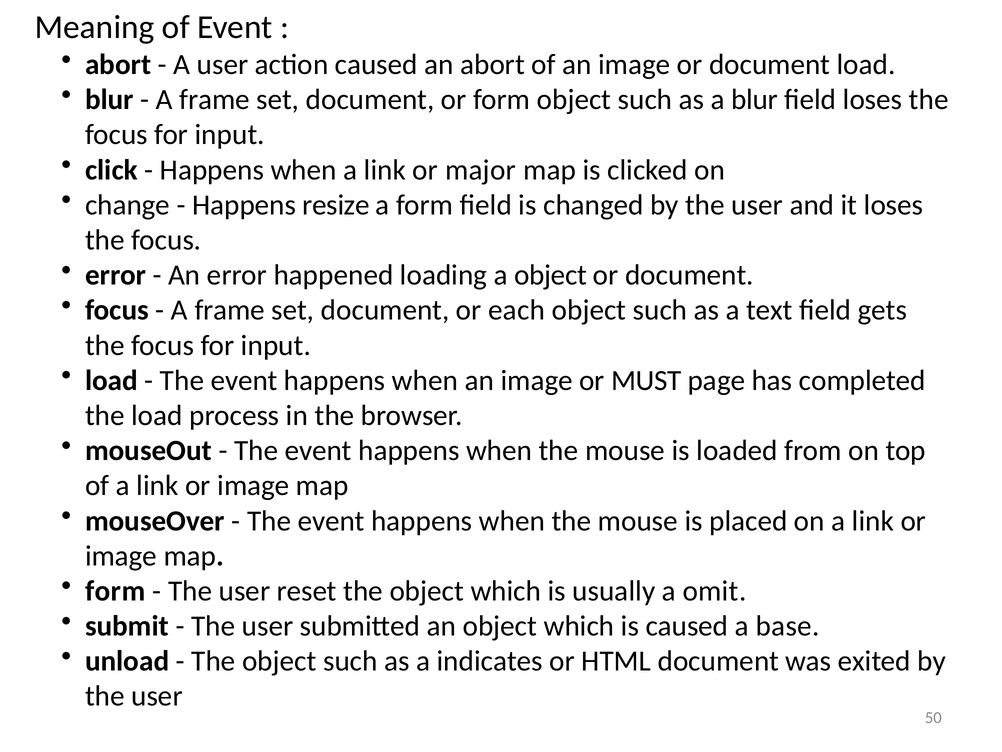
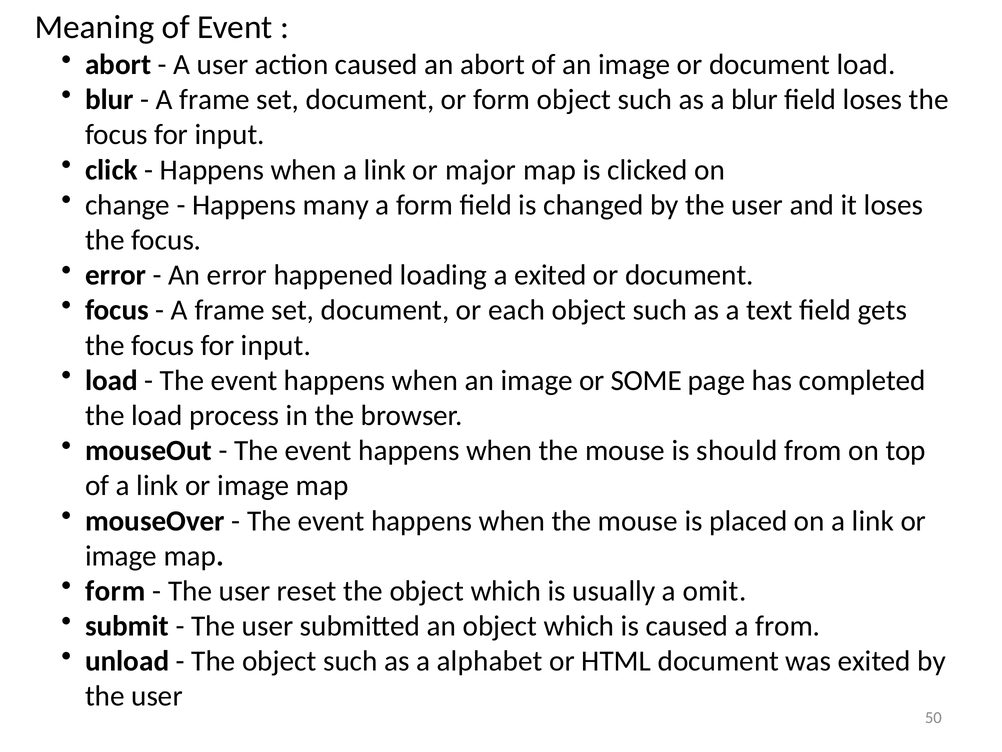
resize: resize -> many
a object: object -> exited
MUST: MUST -> SOME
loaded: loaded -> should
a base: base -> from
indicates: indicates -> alphabet
